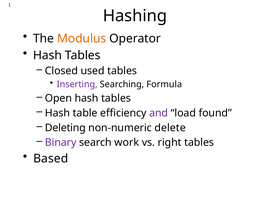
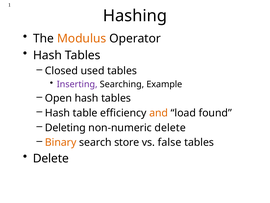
Formula: Formula -> Example
and colour: purple -> orange
Binary colour: purple -> orange
work: work -> store
right: right -> false
Based at (51, 158): Based -> Delete
